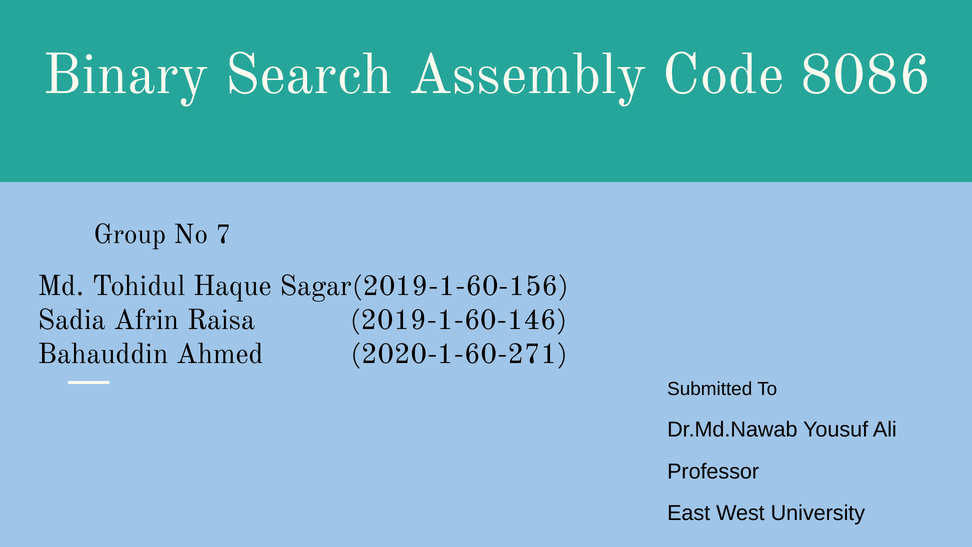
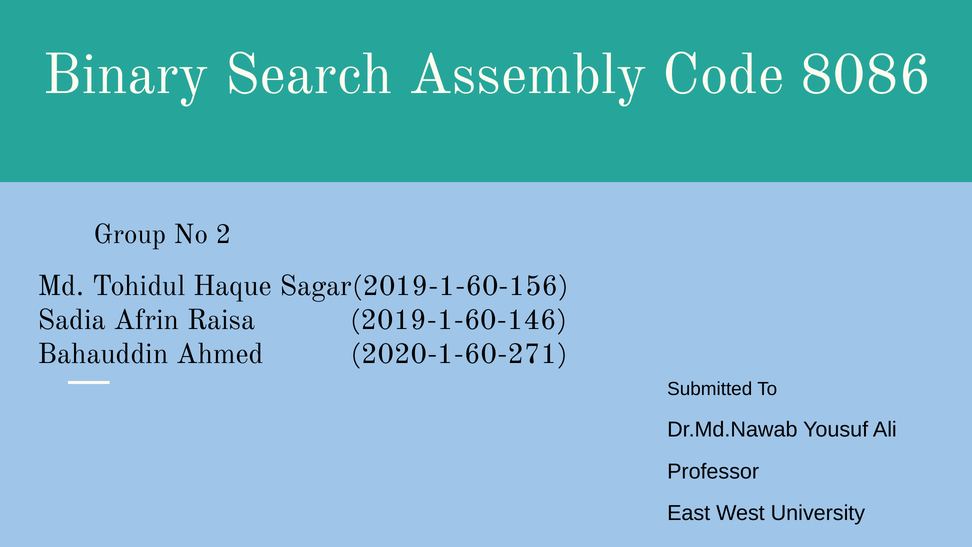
7: 7 -> 2
